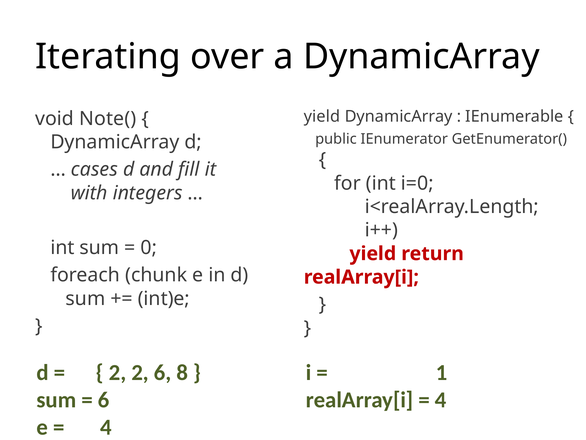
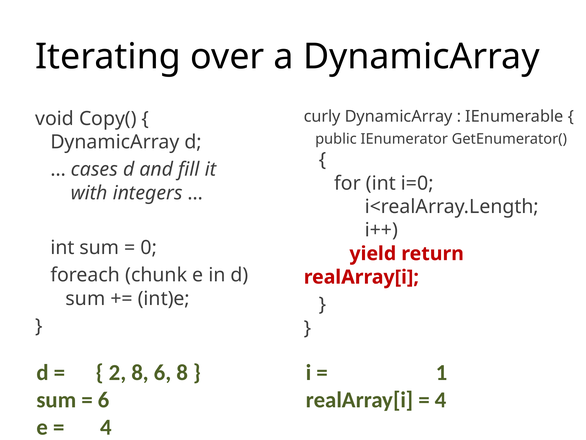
yield at (322, 116): yield -> curly
Note(: Note( -> Copy(
2 2: 2 -> 8
